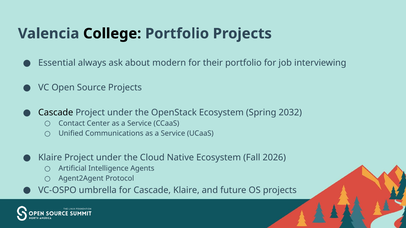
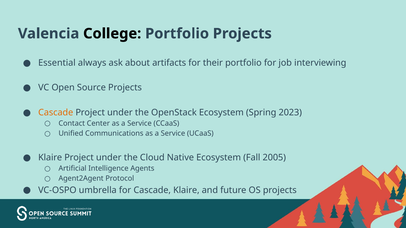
modern: modern -> artifacts
Cascade at (56, 113) colour: black -> orange
2032: 2032 -> 2023
2026: 2026 -> 2005
